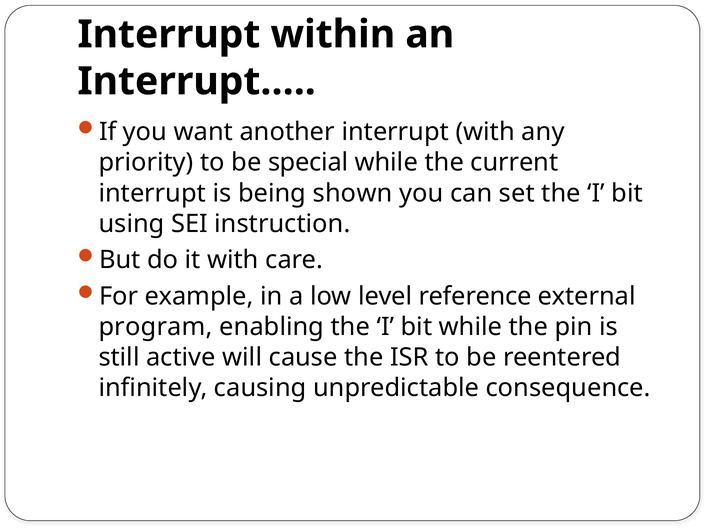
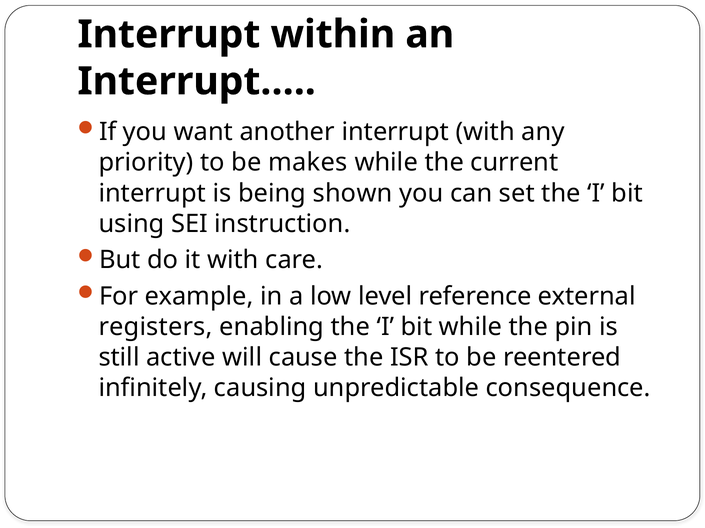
special: special -> makes
program: program -> registers
